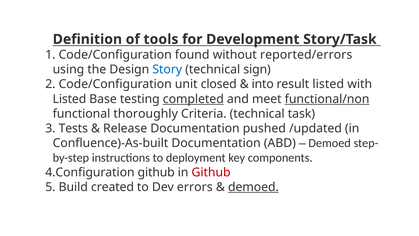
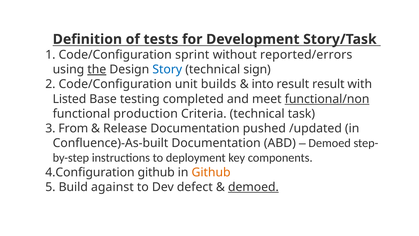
tools: tools -> tests
found: found -> sprint
the underline: none -> present
closed: closed -> builds
result listed: listed -> result
completed underline: present -> none
thoroughly: thoroughly -> production
Tests: Tests -> From
Github at (211, 172) colour: red -> orange
created: created -> against
errors: errors -> defect
